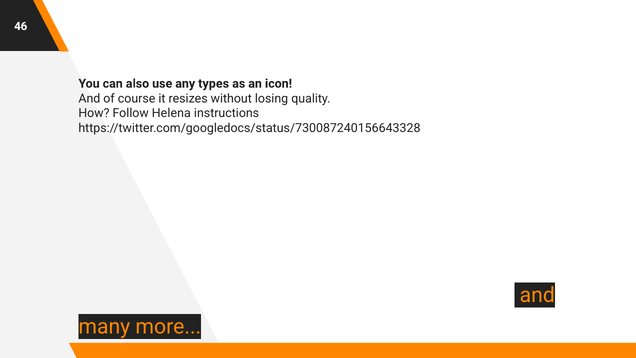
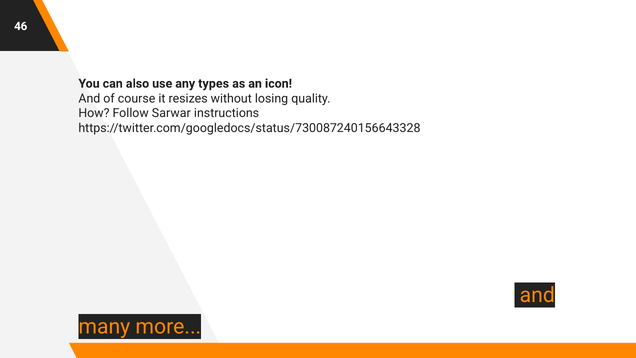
Helena: Helena -> Sarwar
